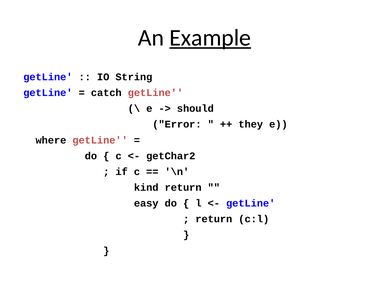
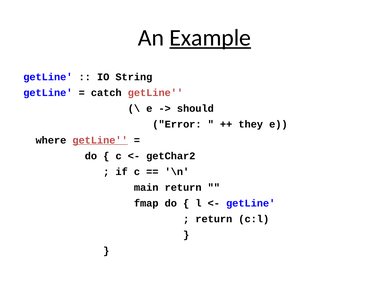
getLine at (100, 140) underline: none -> present
kind: kind -> main
easy: easy -> fmap
